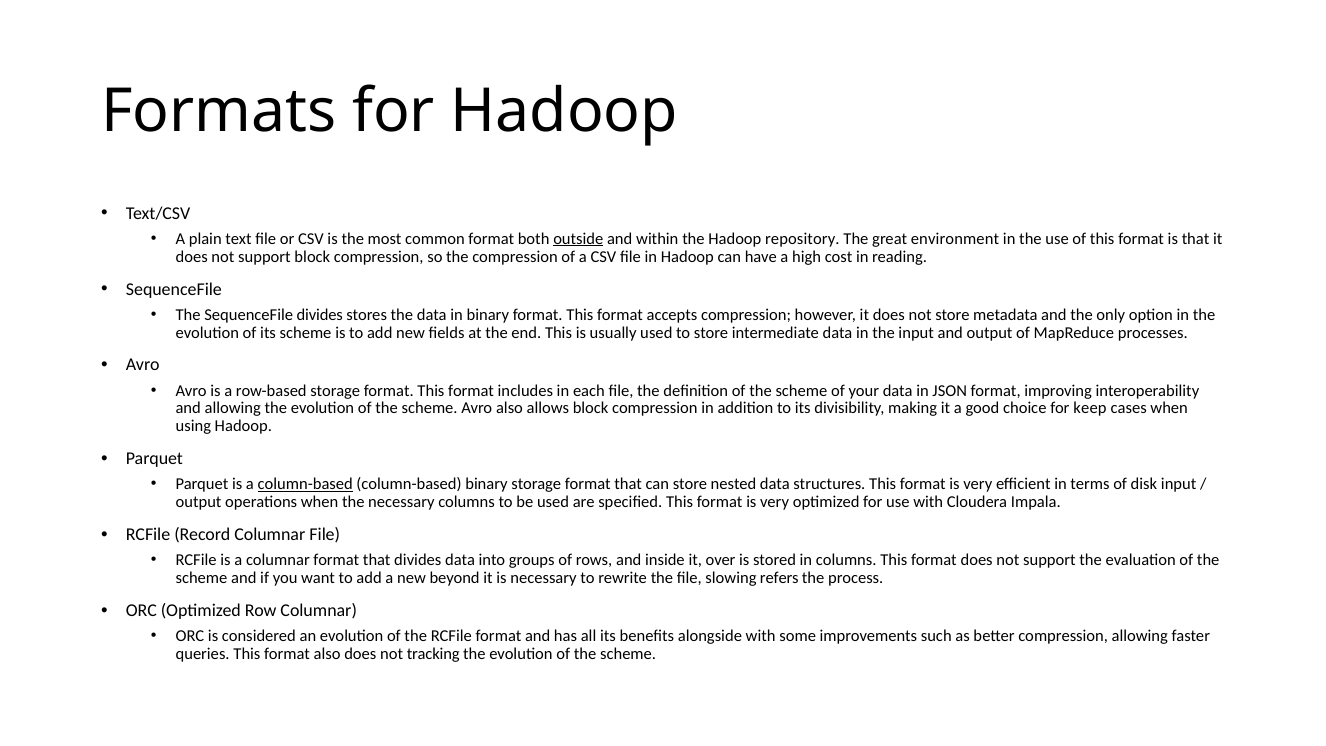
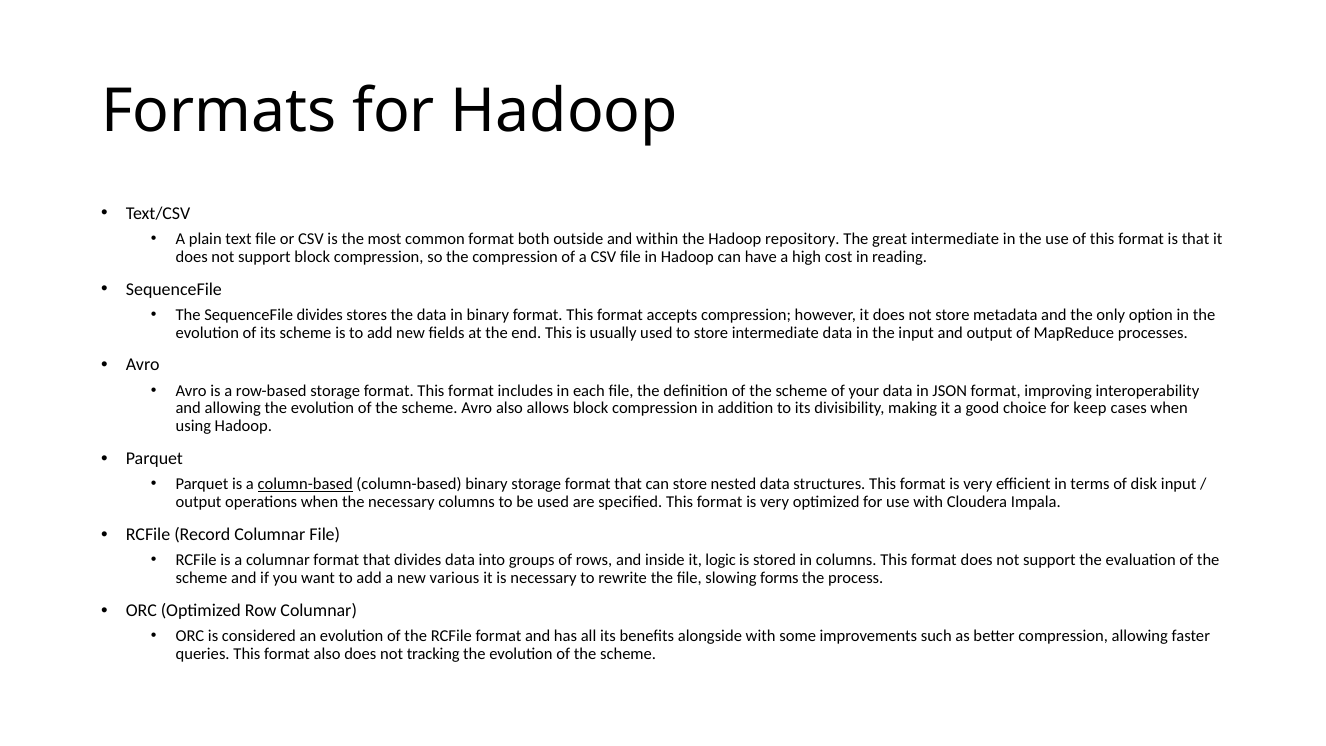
outside underline: present -> none
great environment: environment -> intermediate
over: over -> logic
beyond: beyond -> various
refers: refers -> forms
